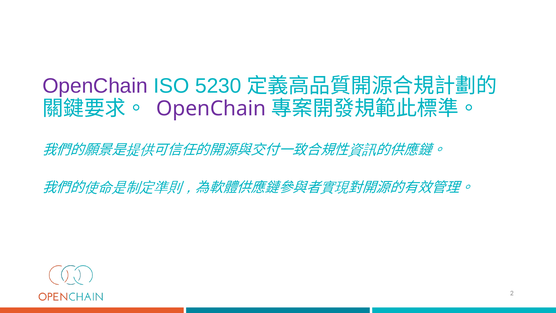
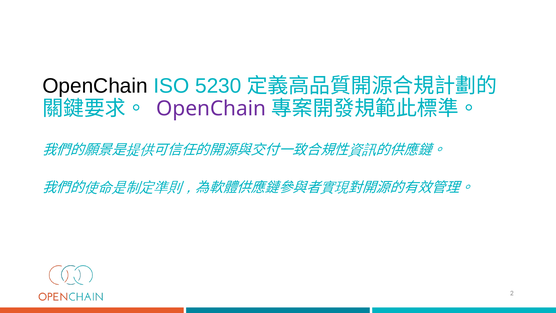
OpenChain at (95, 86) colour: purple -> black
